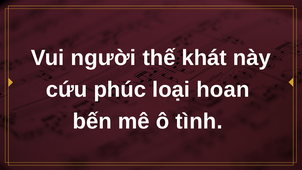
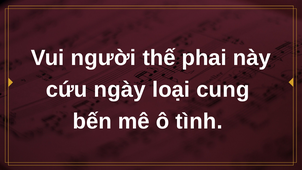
khát: khát -> phai
phúc: phúc -> ngày
hoan: hoan -> cung
